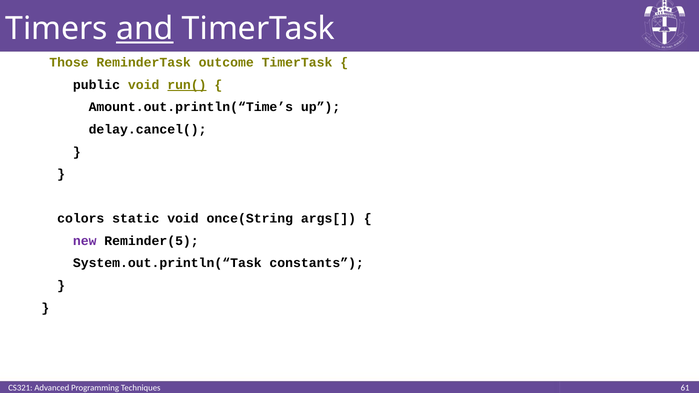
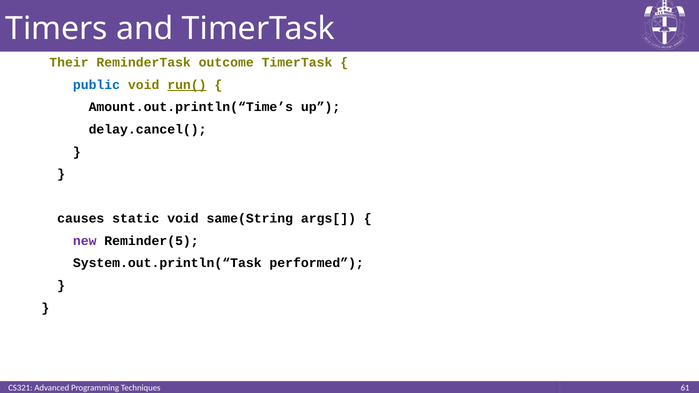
and underline: present -> none
Those: Those -> Their
public colour: black -> blue
colors: colors -> causes
once(String: once(String -> same(String
constants: constants -> performed
